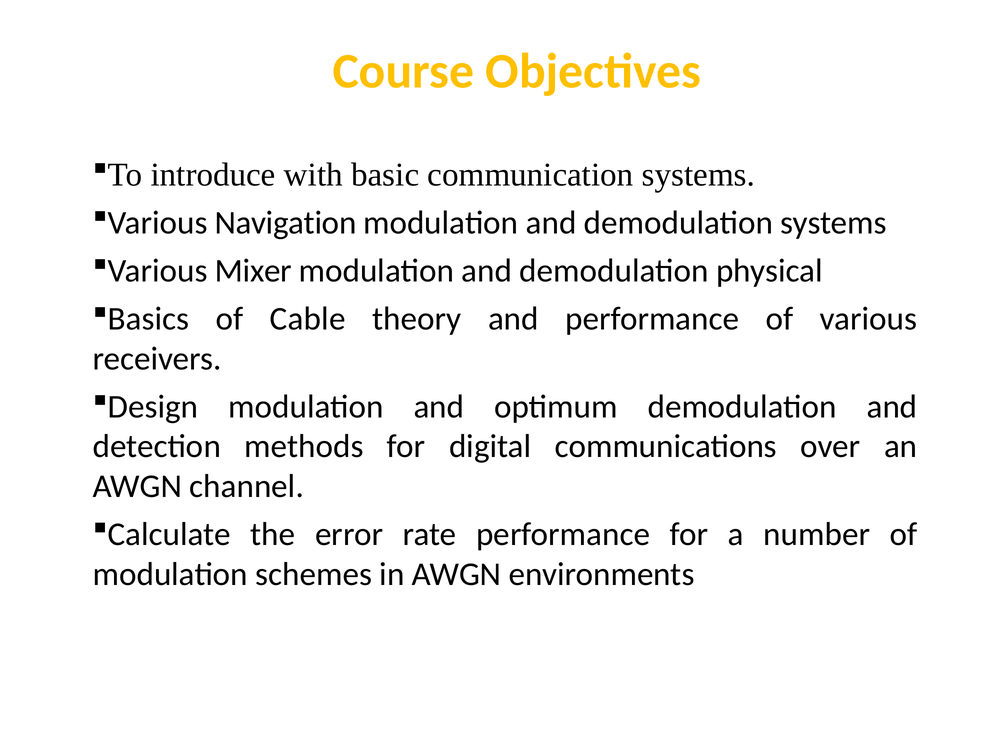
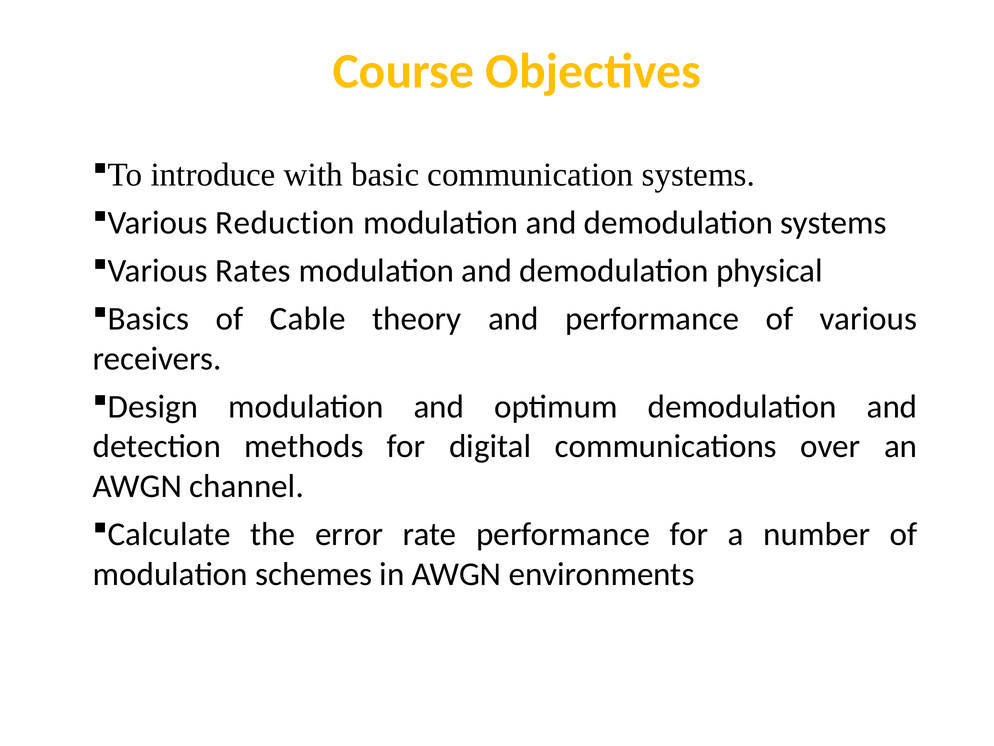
Navigation: Navigation -> Reduction
Mixer: Mixer -> Rates
